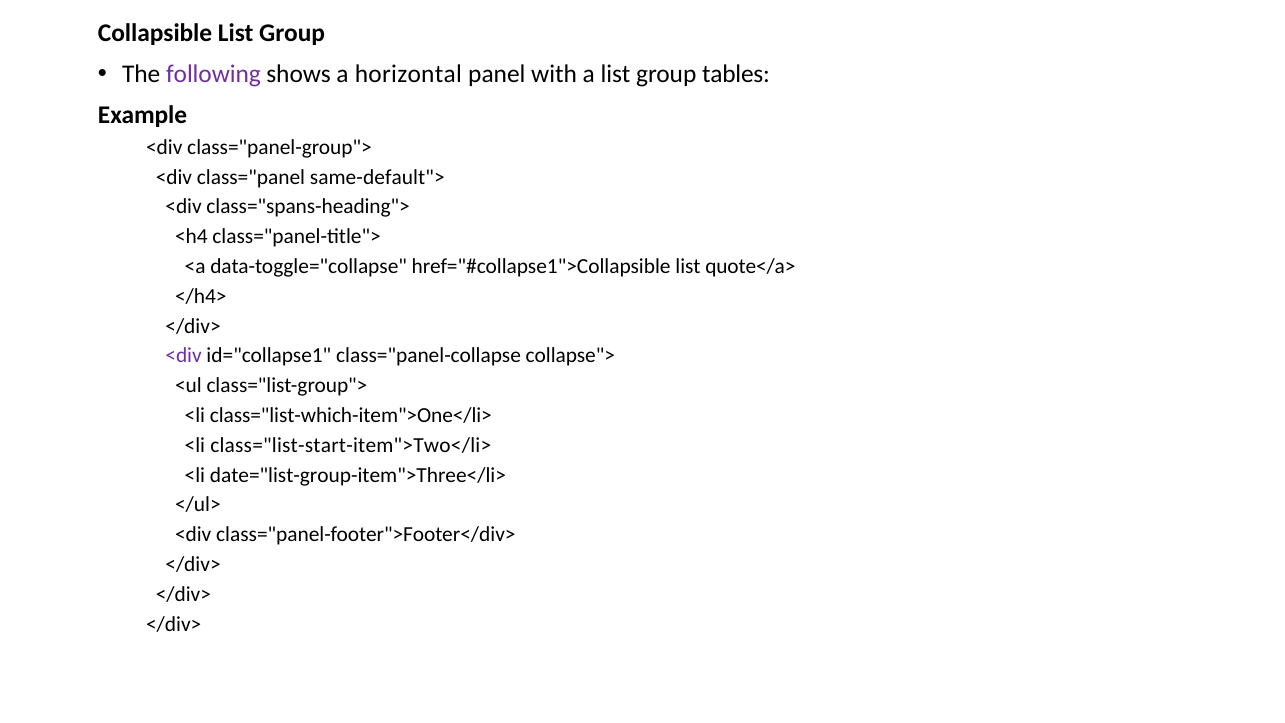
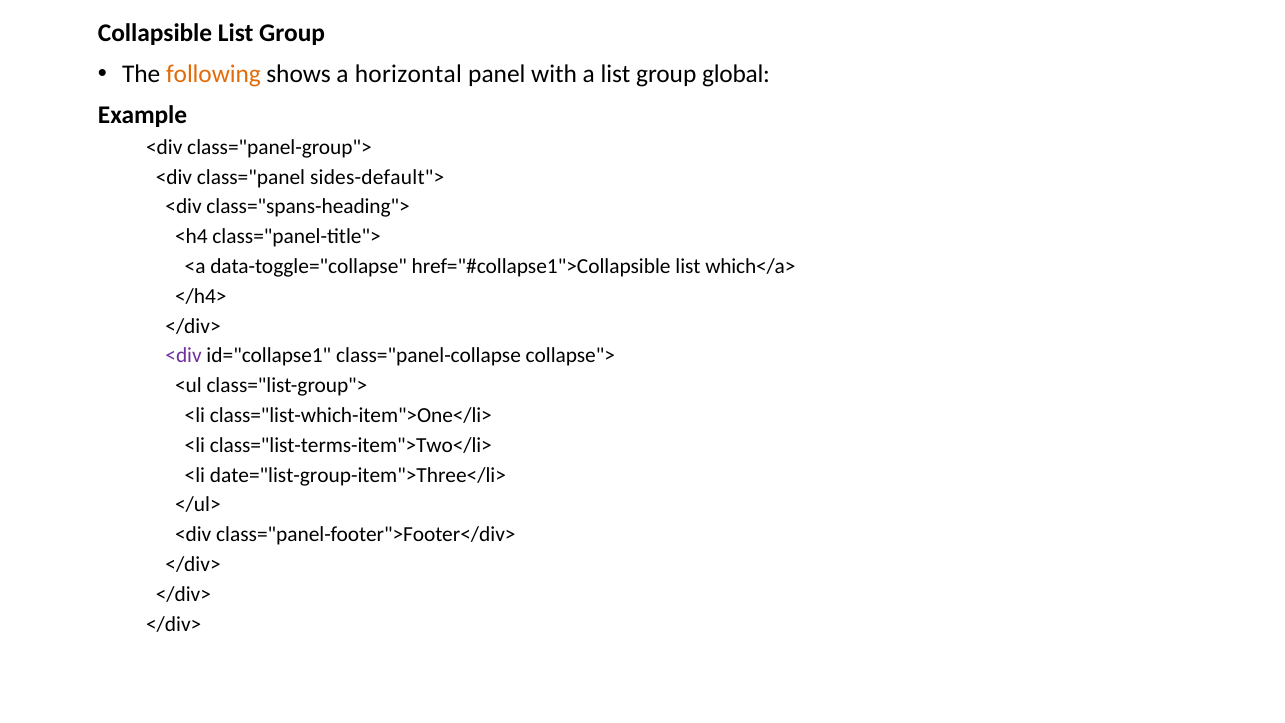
following colour: purple -> orange
tables: tables -> global
same-default">: same-default"> -> sides-default">
quote</a>: quote</a> -> which</a>
class="list-start-item">Two</li>: class="list-start-item">Two</li> -> class="list-terms-item">Two</li>
